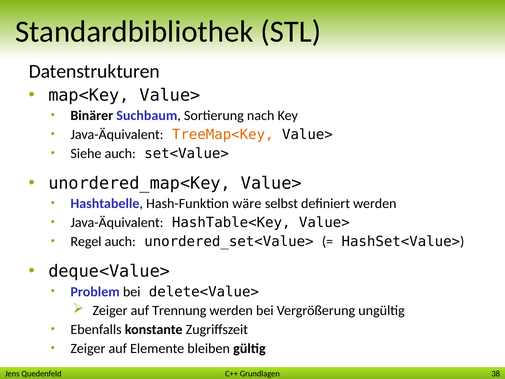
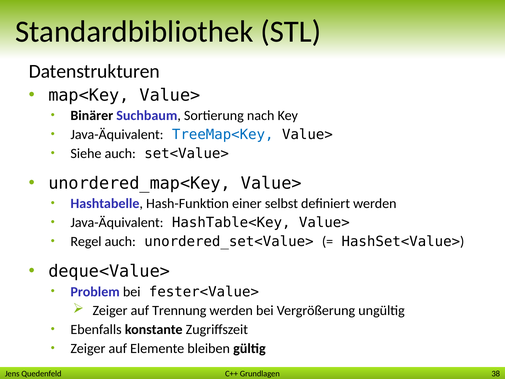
TreeMap<Key colour: orange -> blue
wäre: wäre -> einer
delete<Value>: delete<Value> -> fester<Value>
